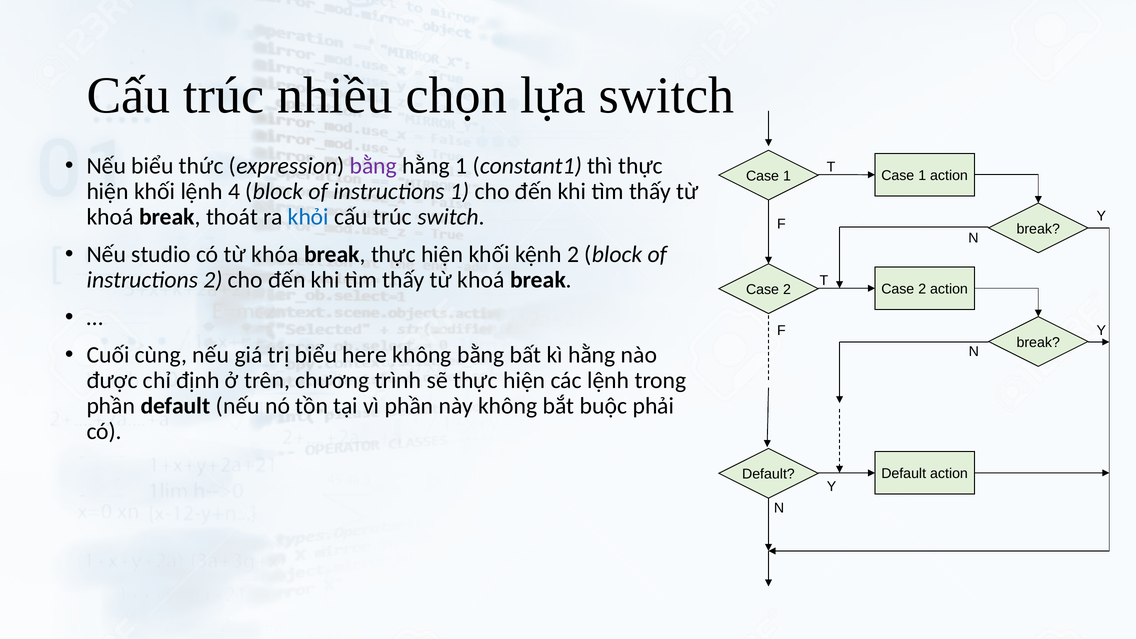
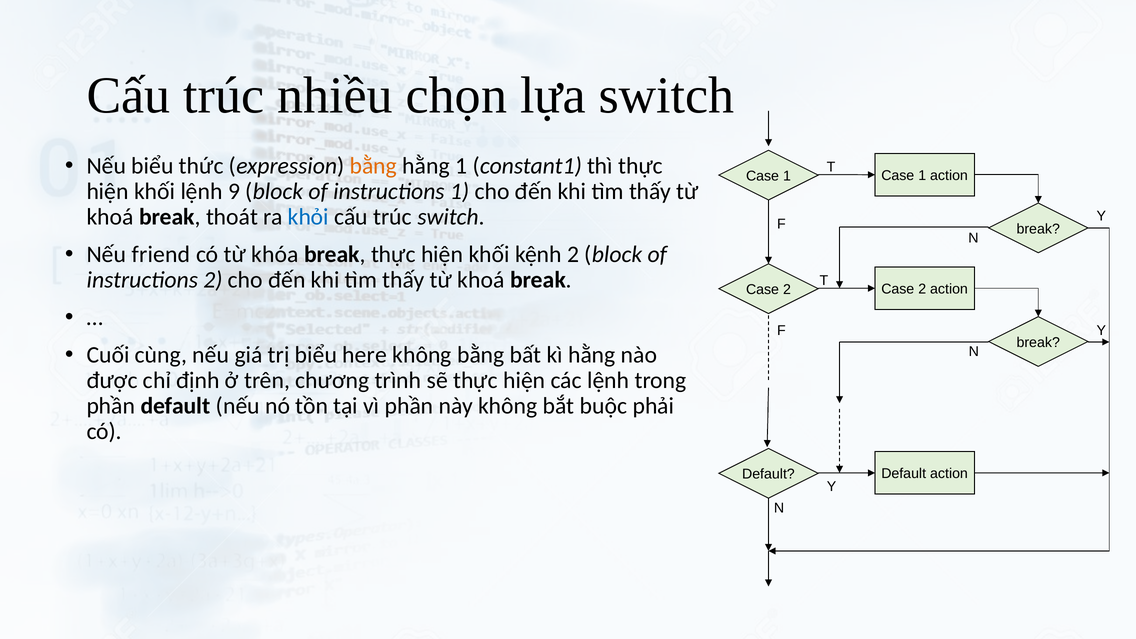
bằng at (373, 166) colour: purple -> orange
4: 4 -> 9
studio: studio -> friend
